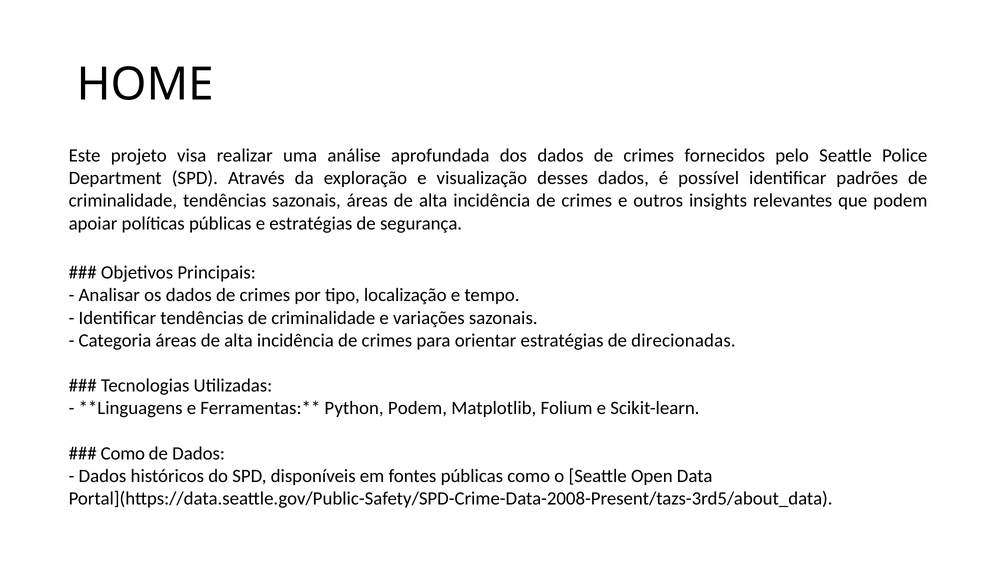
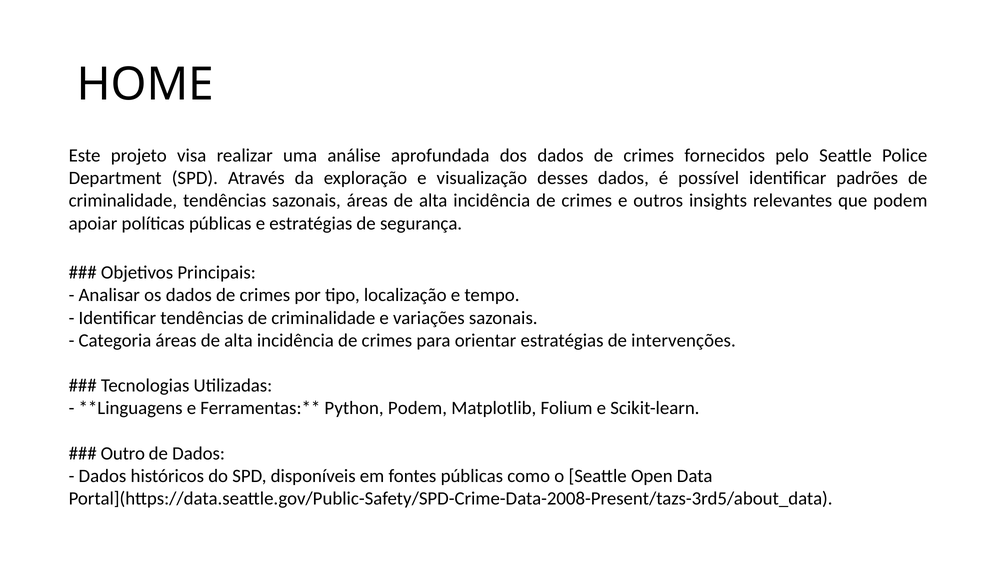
direcionadas: direcionadas -> intervenções
Como at (123, 454): Como -> Outro
